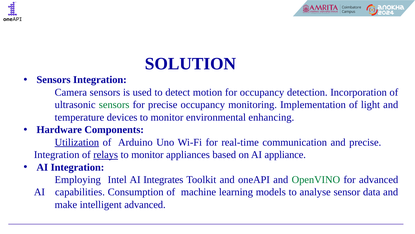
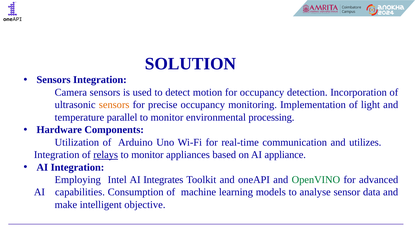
sensors at (114, 105) colour: green -> orange
devices: devices -> parallel
enhancing: enhancing -> processing
Utilization underline: present -> none
and precise: precise -> utilizes
intelligent advanced: advanced -> objective
